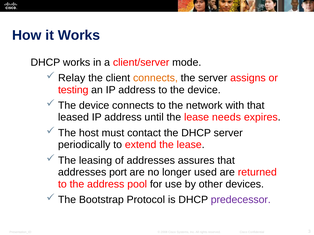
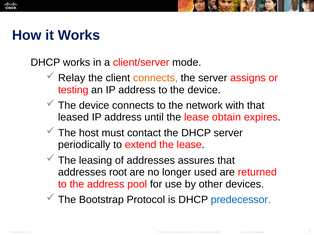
needs: needs -> obtain
port: port -> root
predecessor colour: purple -> blue
